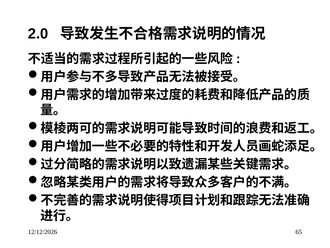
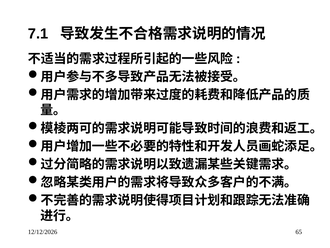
2.0: 2.0 -> 7.1
